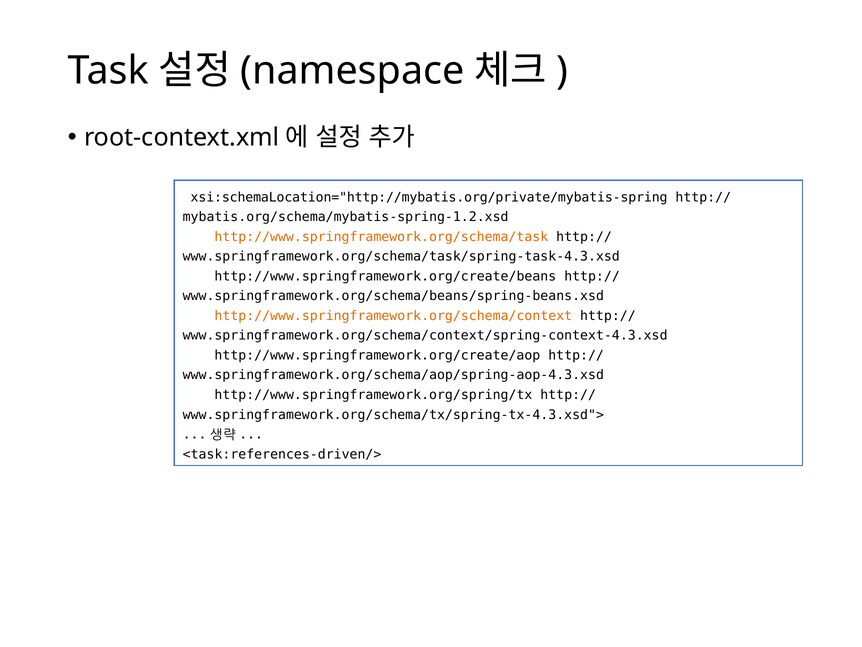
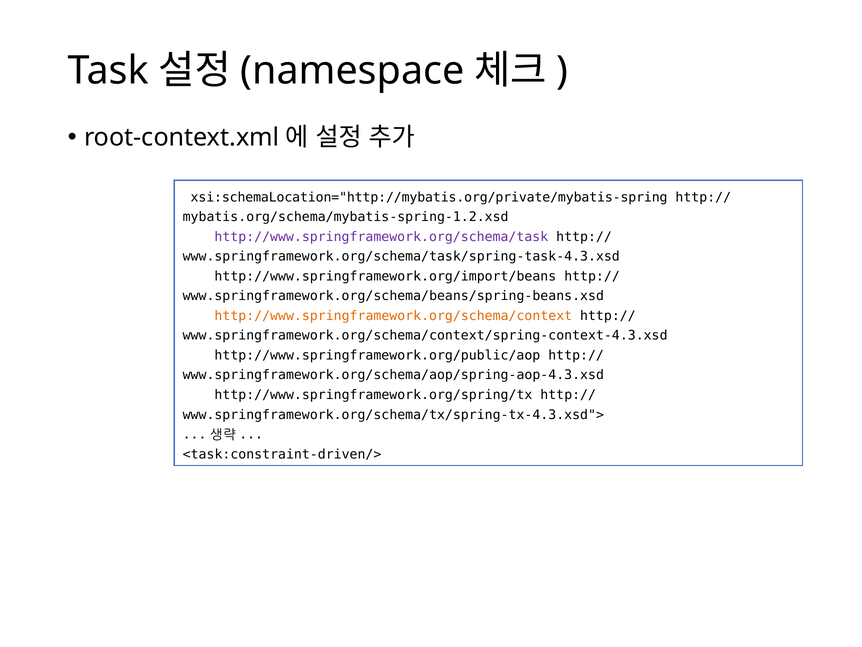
http://www.springframework.org/schema/task colour: orange -> purple
http://www.springframework.org/create/beans: http://www.springframework.org/create/beans -> http://www.springframework.org/import/beans
http://www.springframework.org/create/aop: http://www.springframework.org/create/aop -> http://www.springframework.org/public/aop
<task:references-driven/>: <task:references-driven/> -> <task:constraint-driven/>
